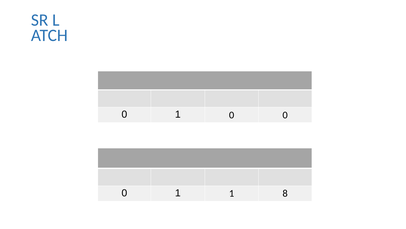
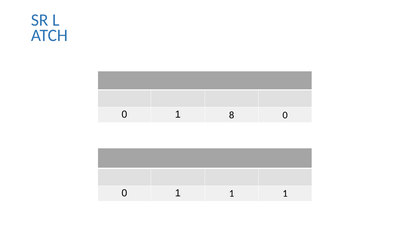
1 0: 0 -> 8
1 1 8: 8 -> 1
